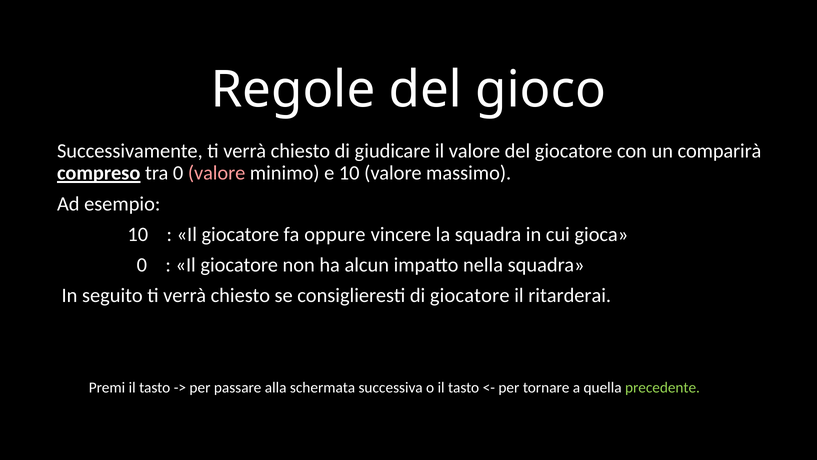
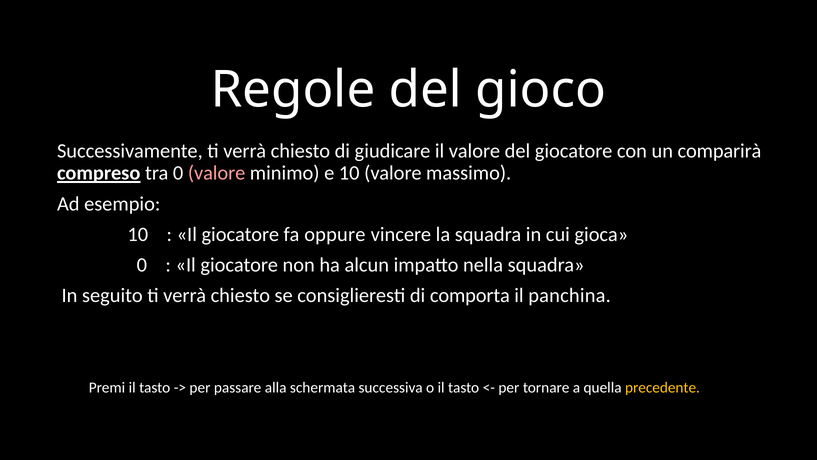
di giocatore: giocatore -> comporta
ritarderai: ritarderai -> panchina
precedente colour: light green -> yellow
